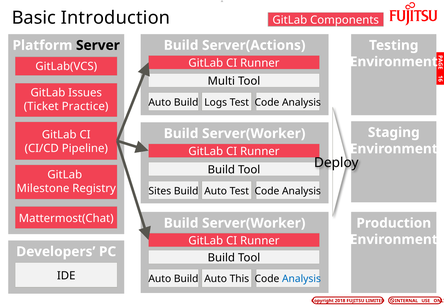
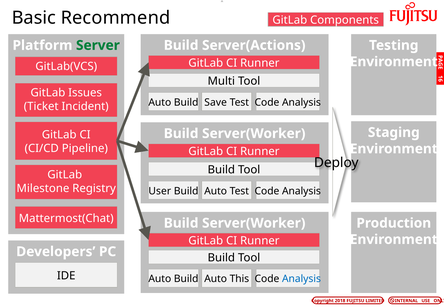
Introduction: Introduction -> Recommend
Server colour: black -> green
Logs: Logs -> Save
Practice: Practice -> Incident
Sites: Sites -> User
